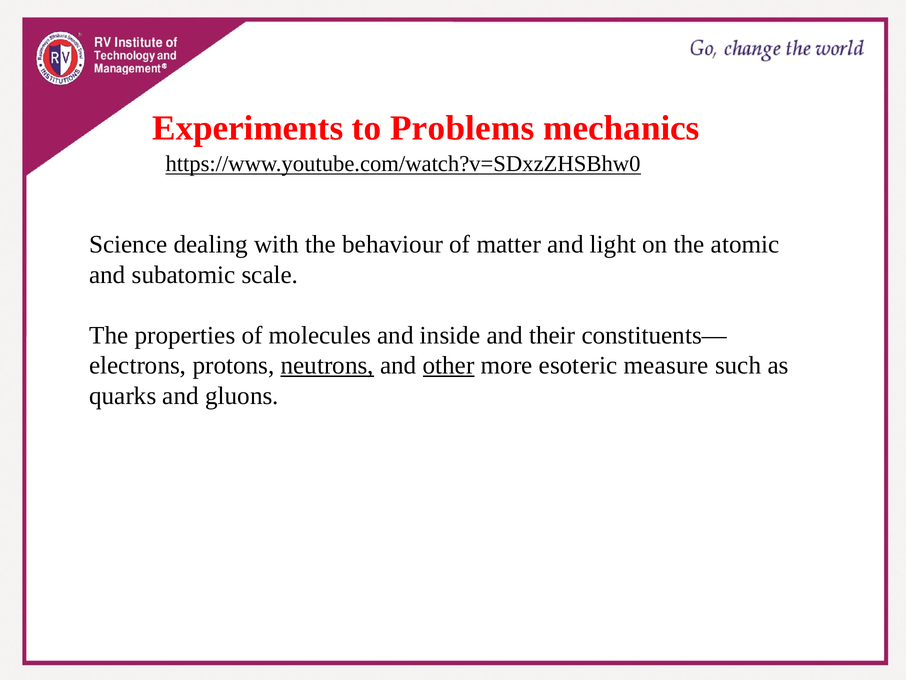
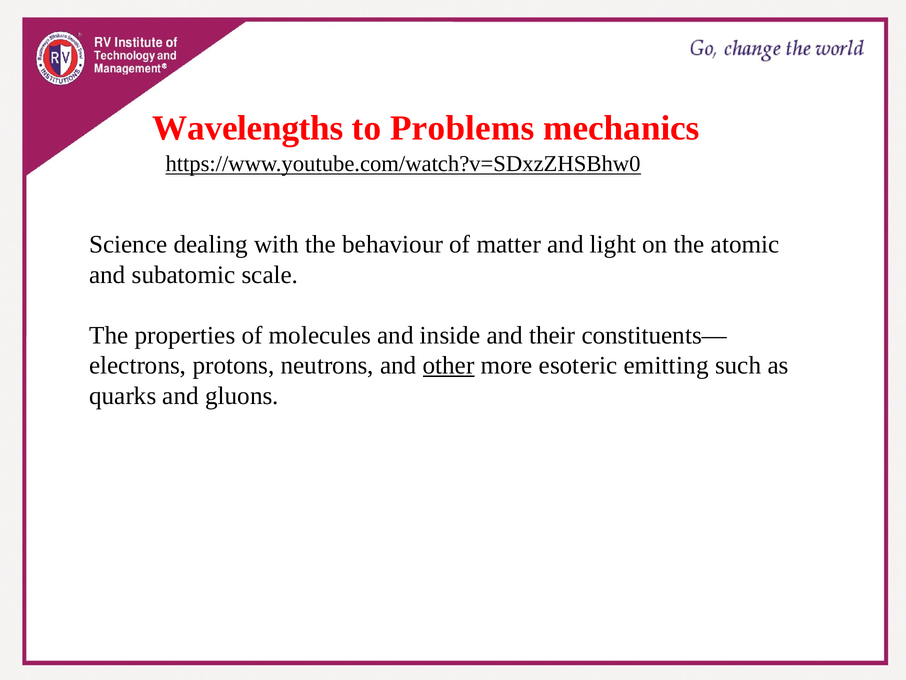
Experiments: Experiments -> Wavelengths
neutrons underline: present -> none
measure: measure -> emitting
